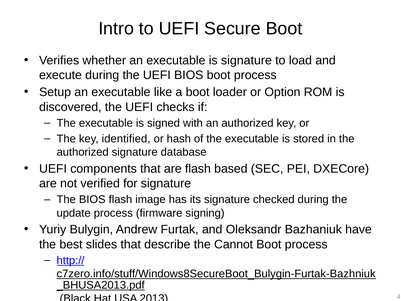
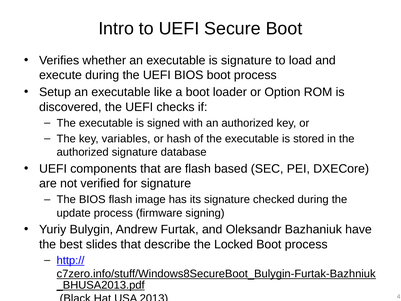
identified: identified -> variables
Cannot: Cannot -> Locked
